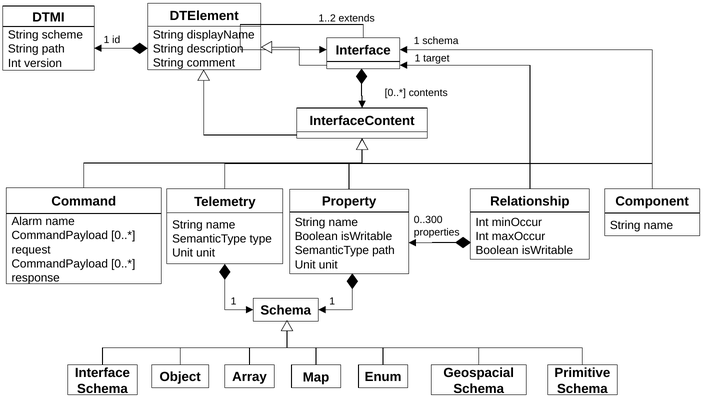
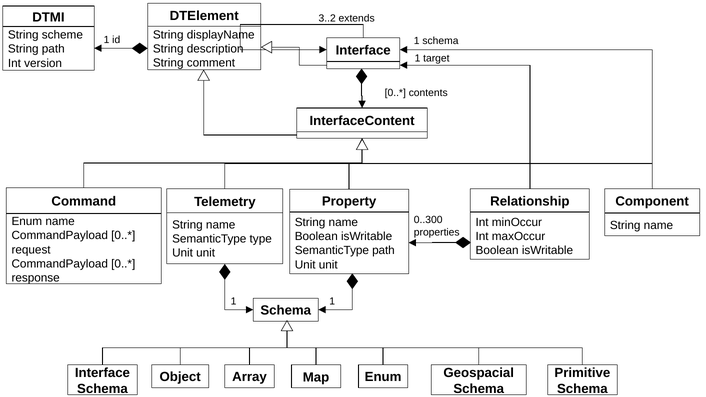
1..2: 1..2 -> 3..2
Alarm at (27, 222): Alarm -> Enum
